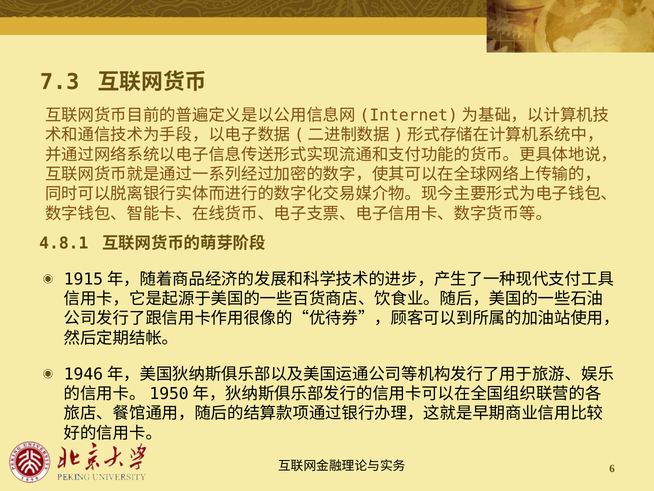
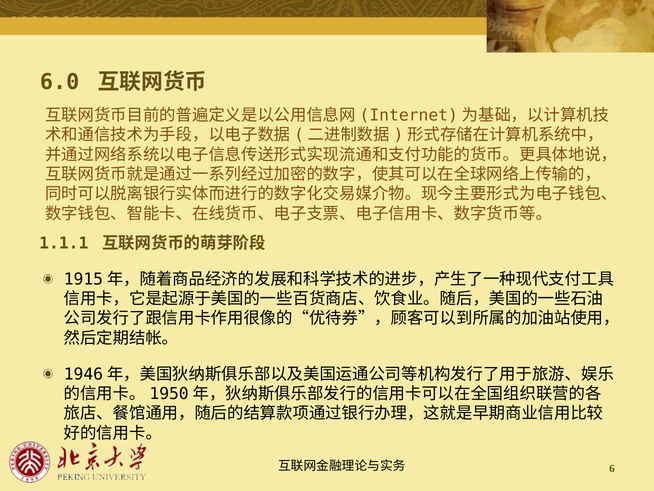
7.3: 7.3 -> 6.0
4.8.1: 4.8.1 -> 1.1.1
